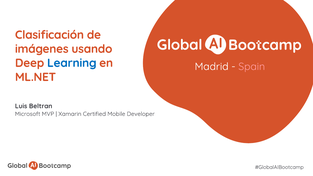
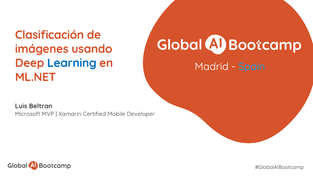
Spain colour: pink -> light blue
